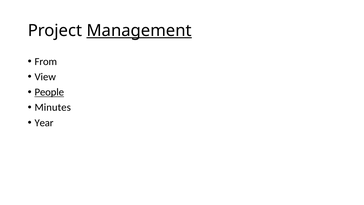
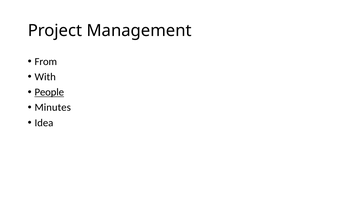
Management underline: present -> none
View: View -> With
Year: Year -> Idea
